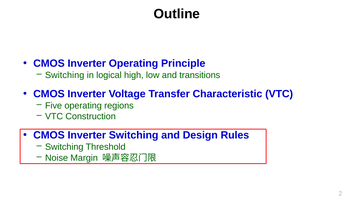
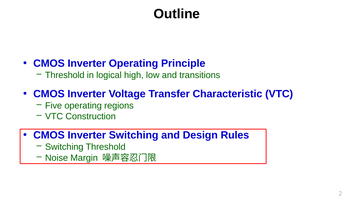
Switching at (65, 75): Switching -> Threshold
